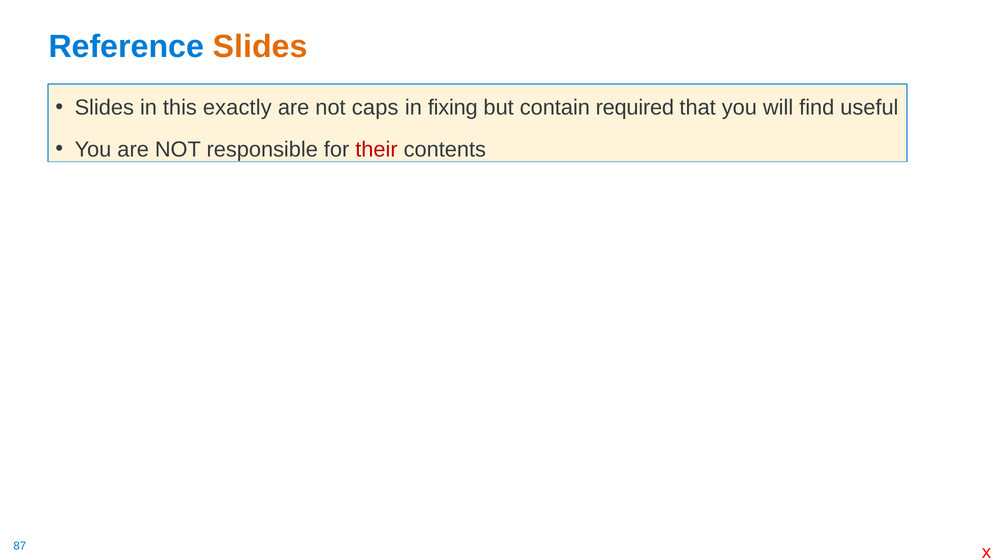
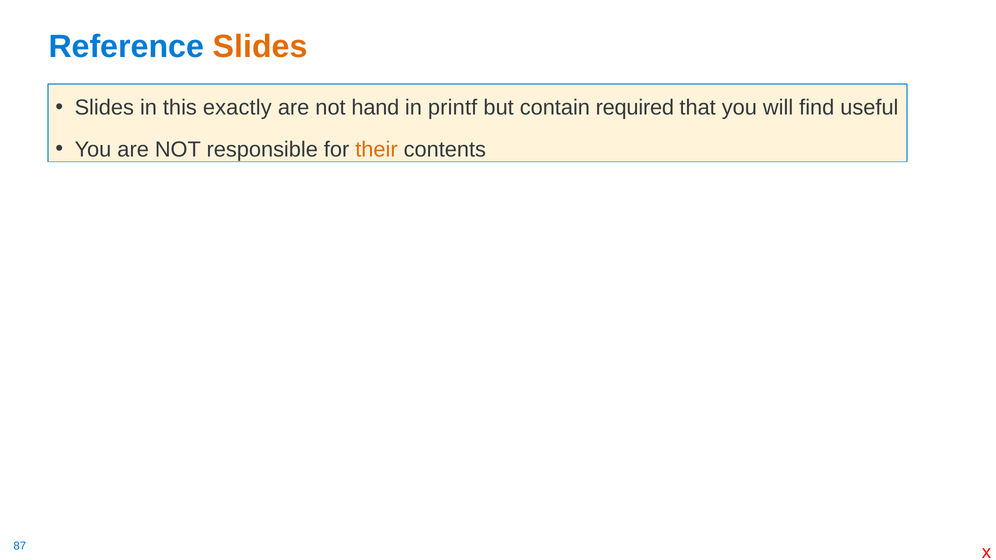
caps: caps -> hand
fixing: fixing -> printf
their colour: red -> orange
